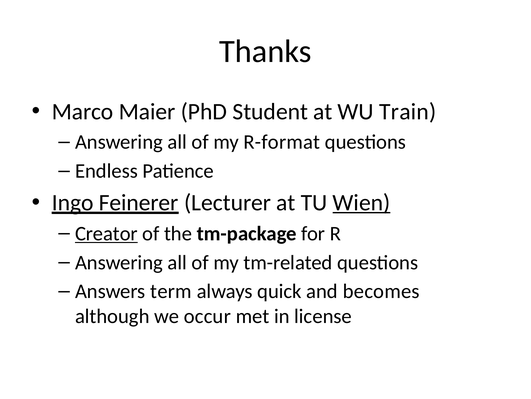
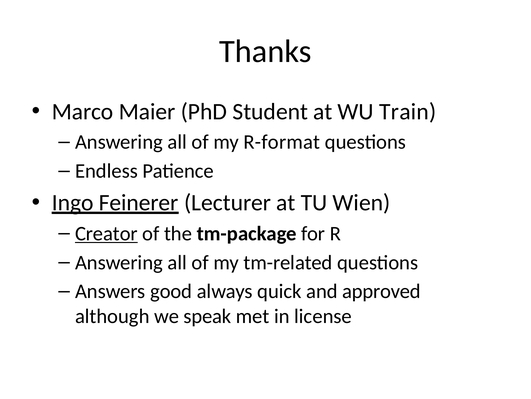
Wien underline: present -> none
term: term -> good
becomes: becomes -> approved
occur: occur -> speak
